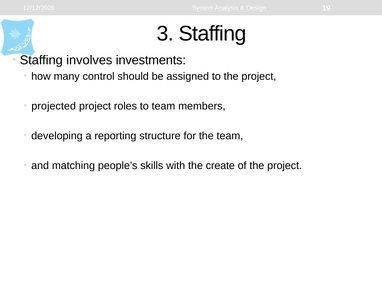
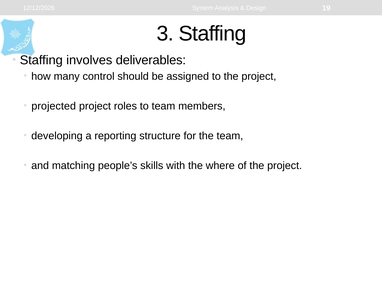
investments: investments -> deliverables
create: create -> where
